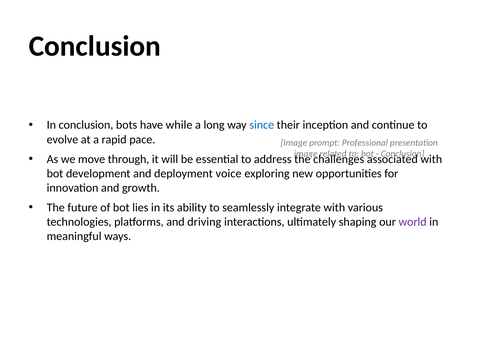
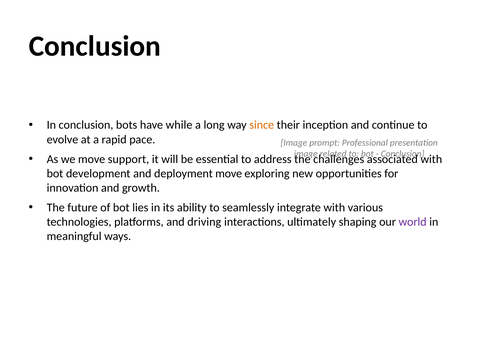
since colour: blue -> orange
through: through -> support
deployment voice: voice -> move
